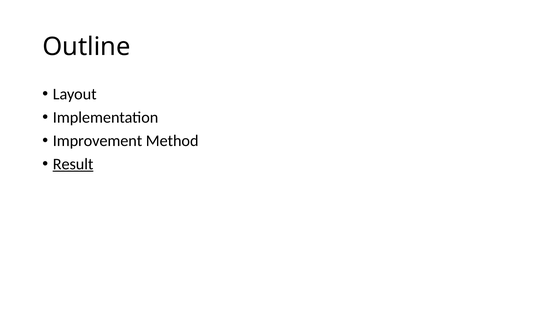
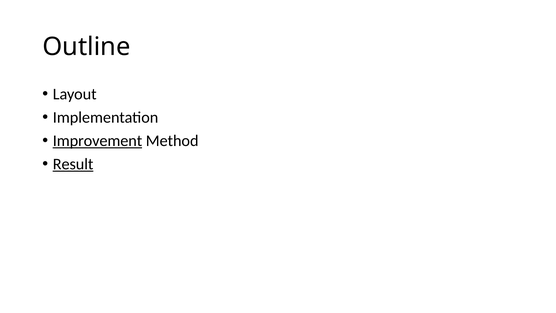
Improvement underline: none -> present
